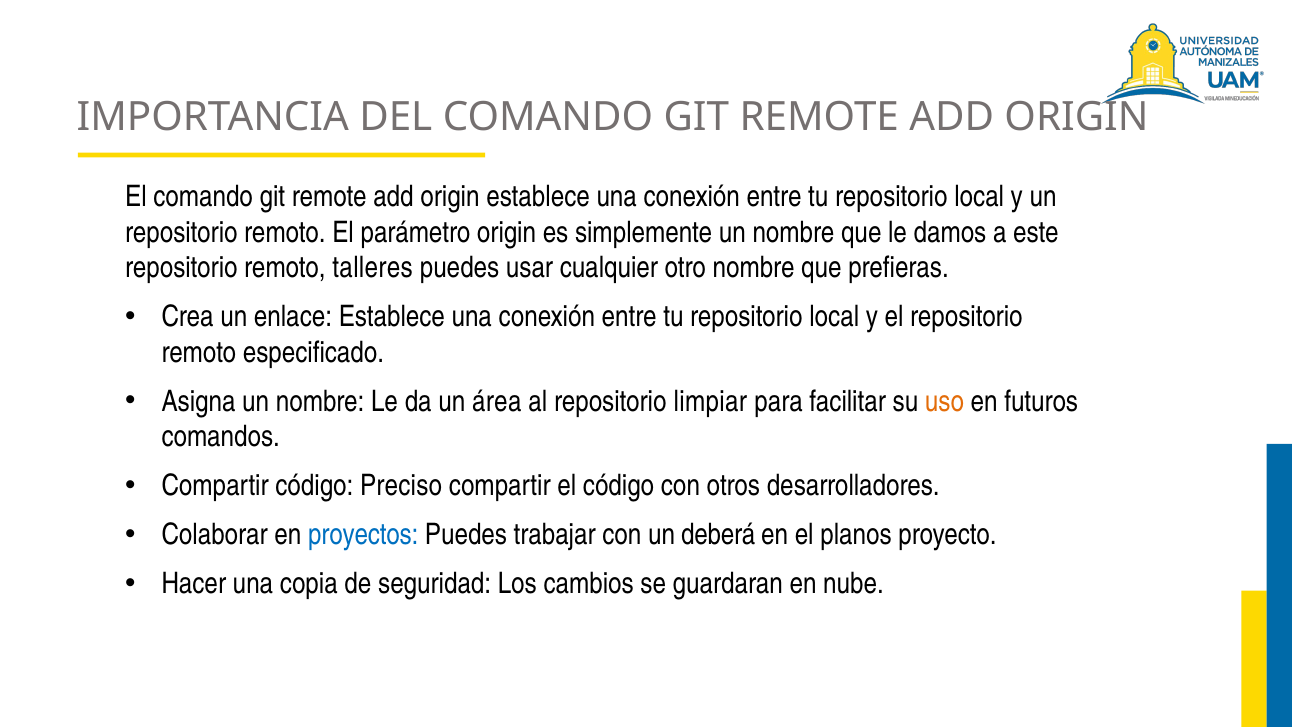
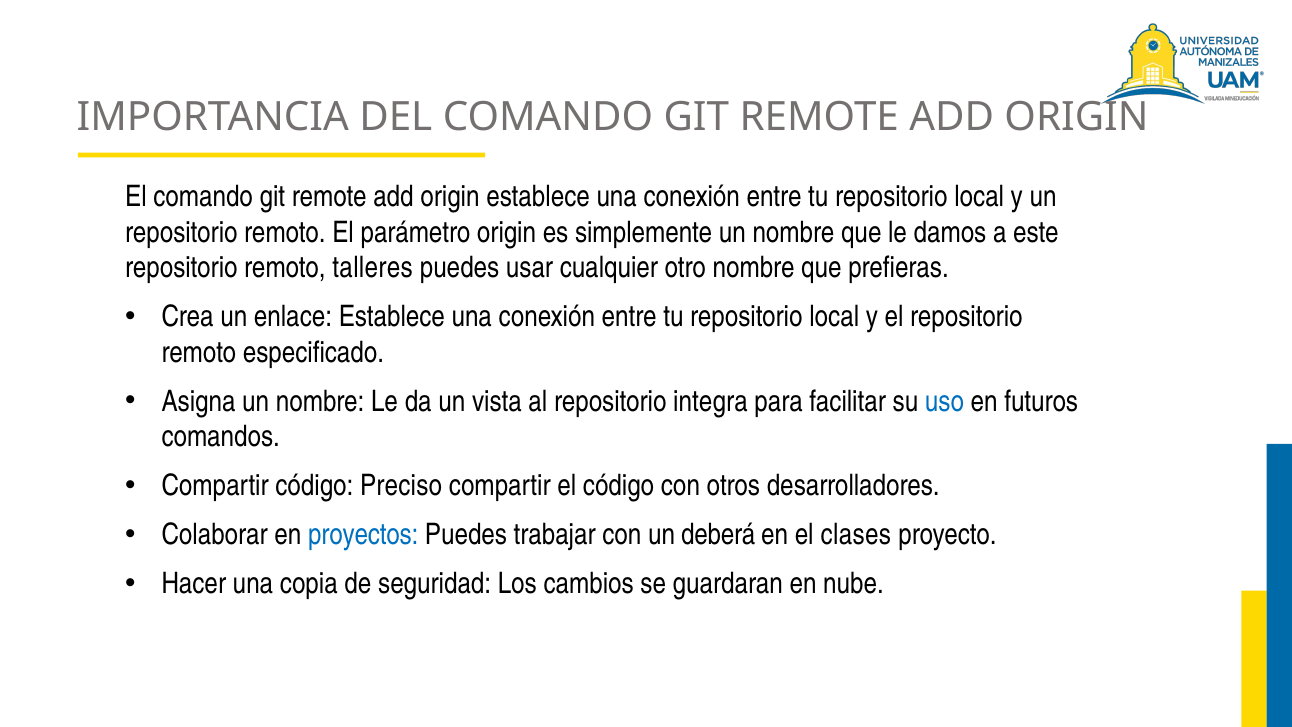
área: área -> vista
limpiar: limpiar -> integra
uso colour: orange -> blue
planos: planos -> clases
